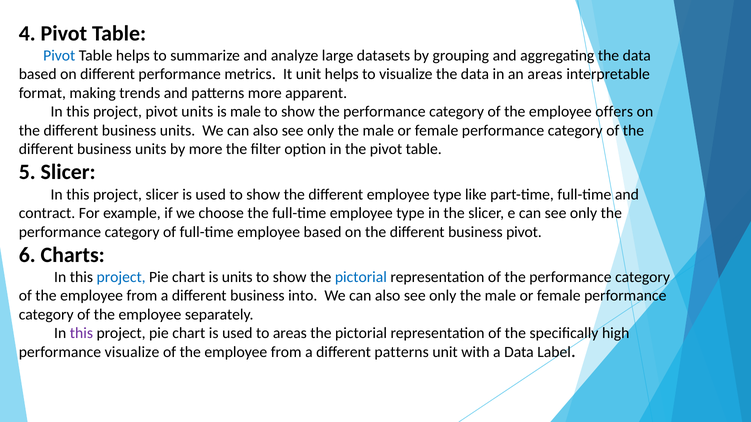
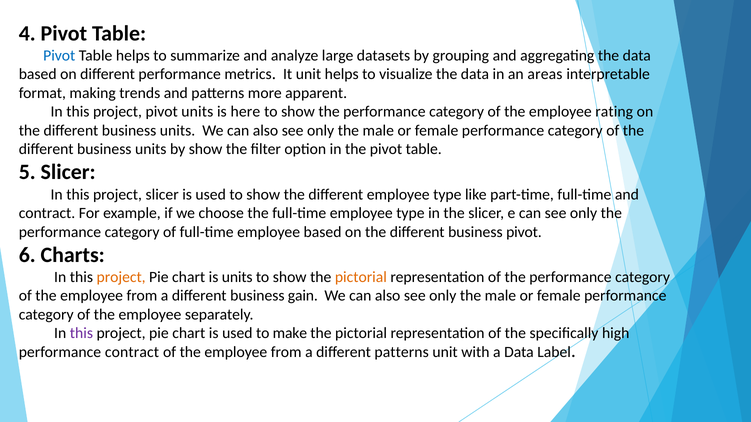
is male: male -> here
offers: offers -> rating
by more: more -> show
project at (121, 277) colour: blue -> orange
pictorial at (361, 277) colour: blue -> orange
into: into -> gain
to areas: areas -> make
performance visualize: visualize -> contract
